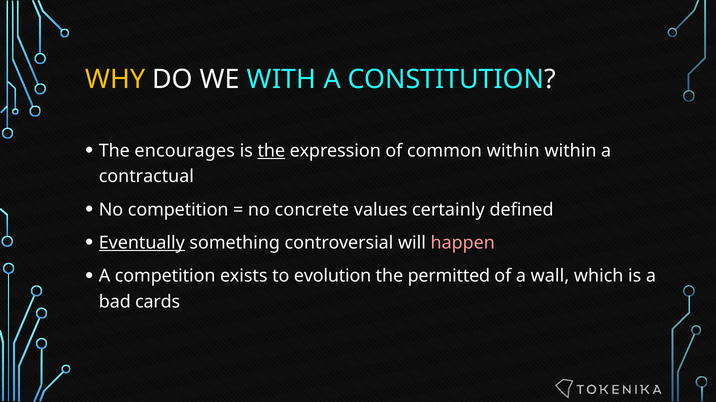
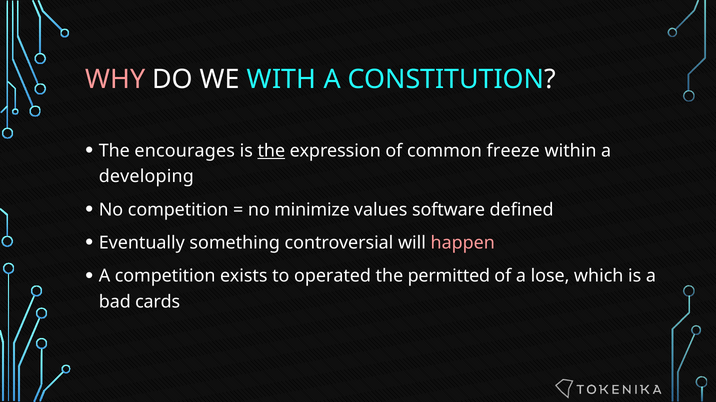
WHY colour: yellow -> pink
common within: within -> freeze
contractual: contractual -> developing
concrete: concrete -> minimize
certainly: certainly -> software
Eventually underline: present -> none
evolution: evolution -> operated
wall: wall -> lose
